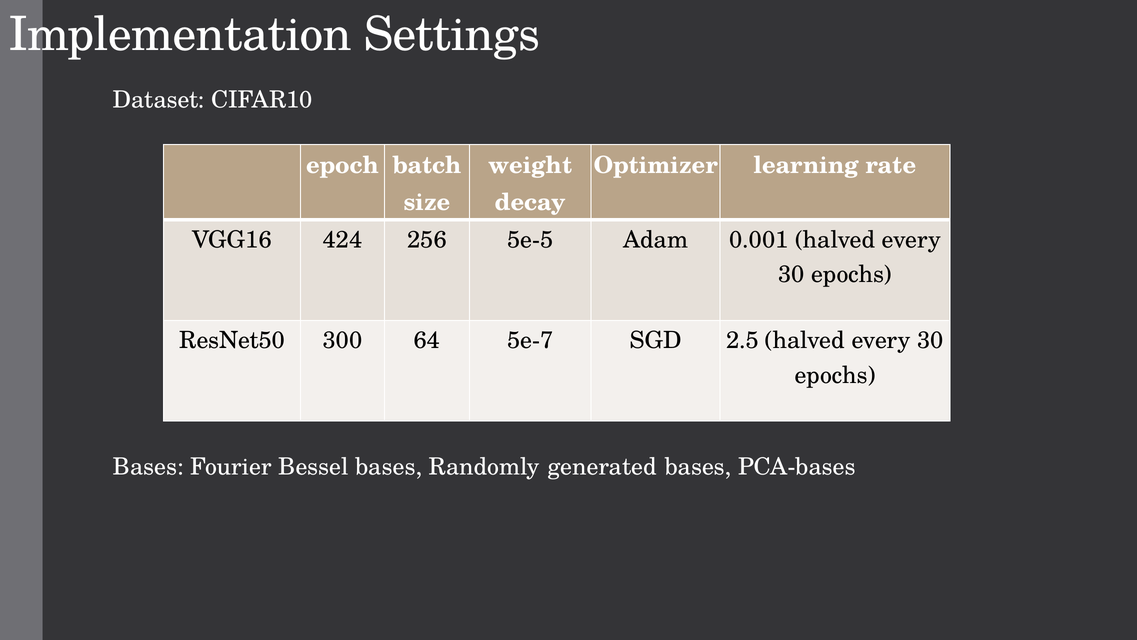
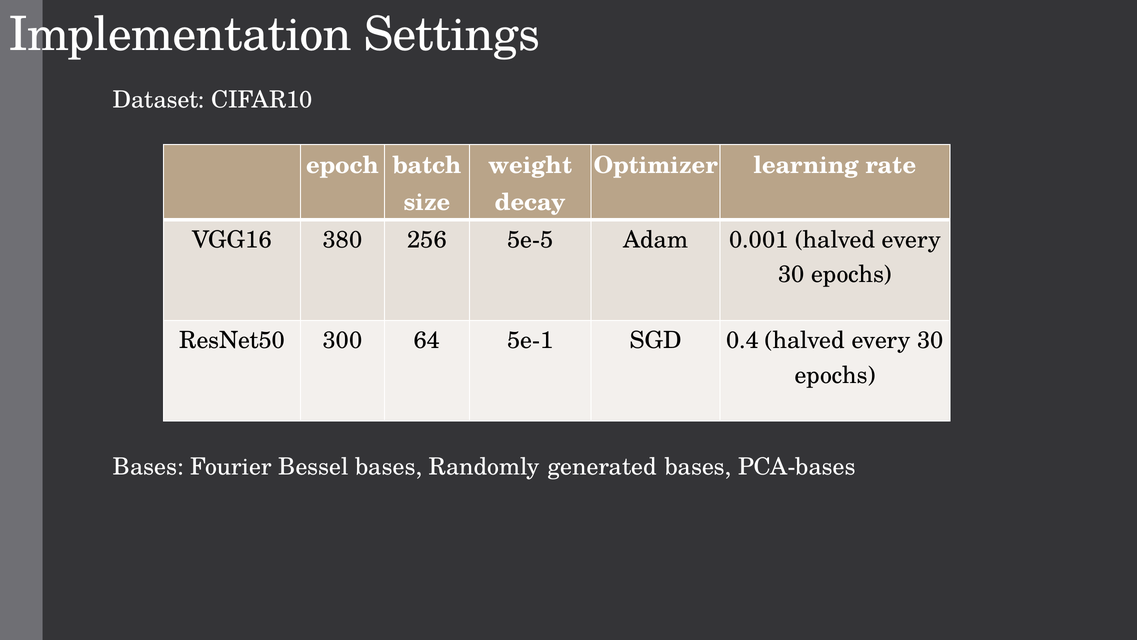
424: 424 -> 380
5e-7: 5e-7 -> 5e-1
2.5: 2.5 -> 0.4
